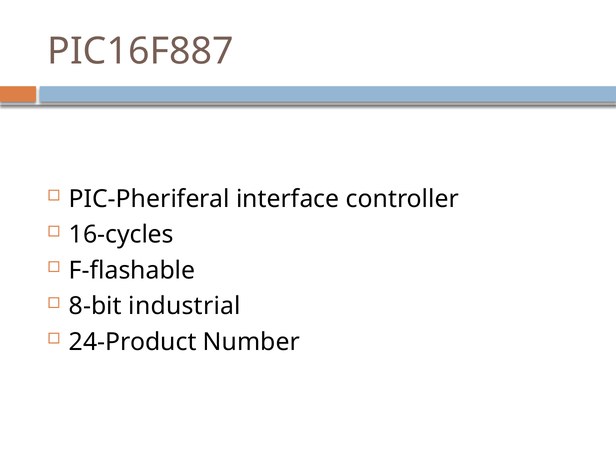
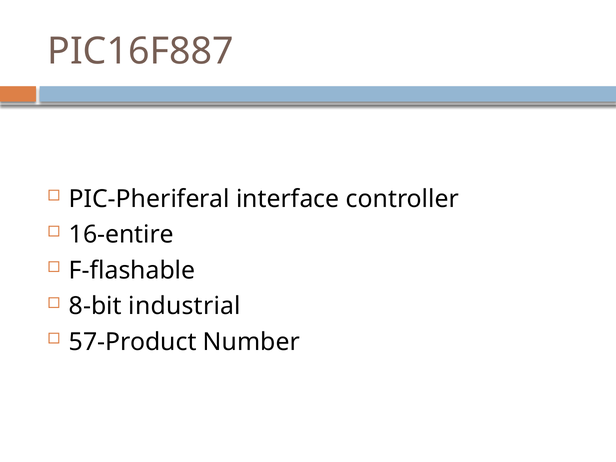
16-cycles: 16-cycles -> 16-entire
24-Product: 24-Product -> 57-Product
